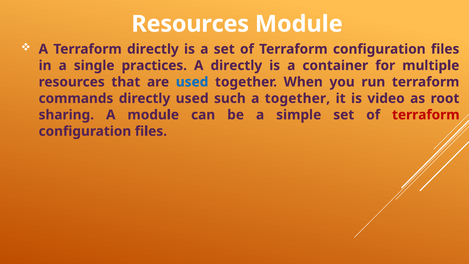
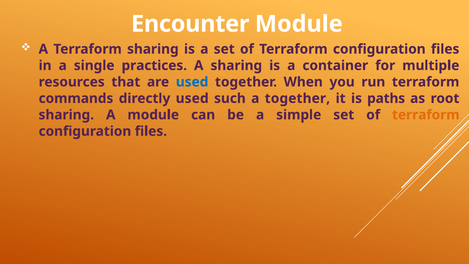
Resources at (190, 24): Resources -> Encounter
Terraform directly: directly -> sharing
A directly: directly -> sharing
video: video -> paths
terraform at (426, 115) colour: red -> orange
